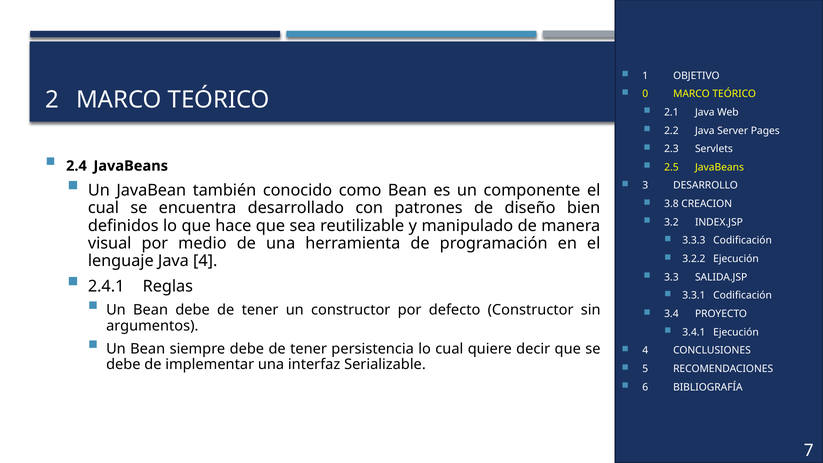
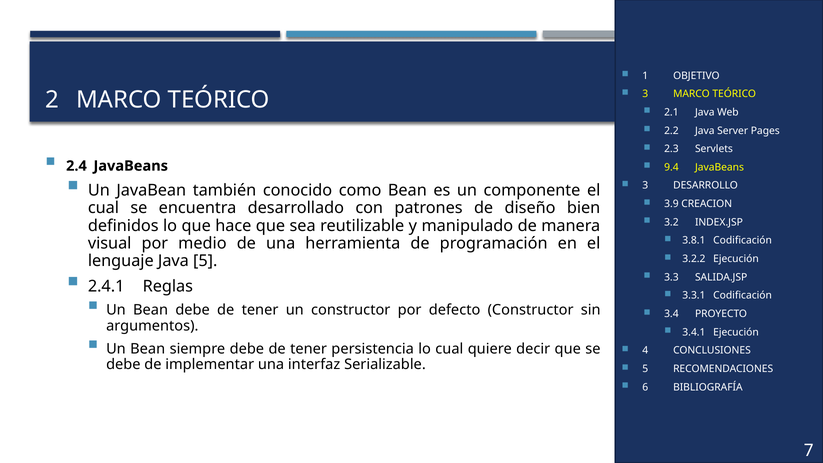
0 at (645, 94): 0 -> 3
2.5: 2.5 -> 9.4
3.8: 3.8 -> 3.9
3.3.3: 3.3.3 -> 3.8.1
Java 4: 4 -> 5
